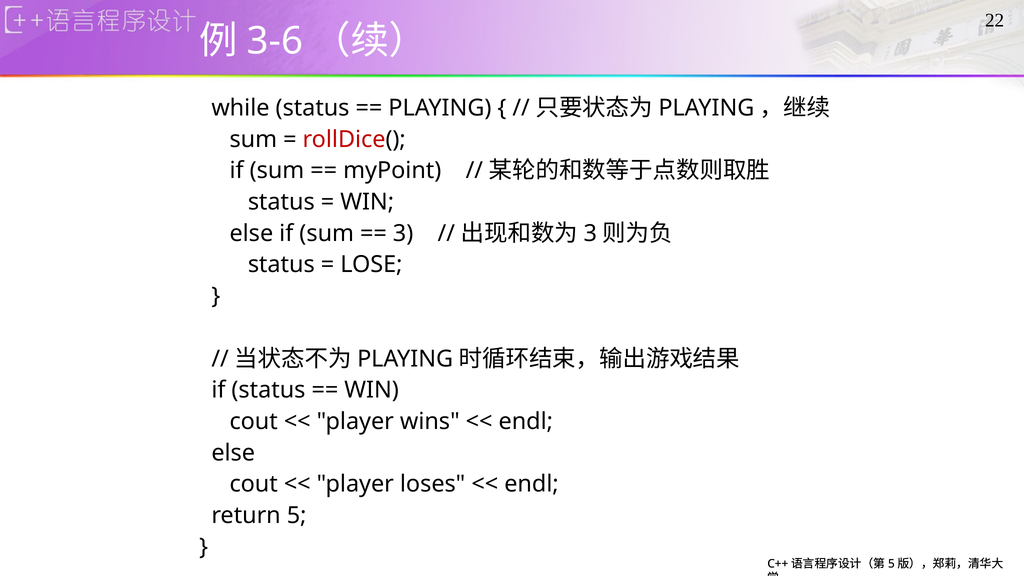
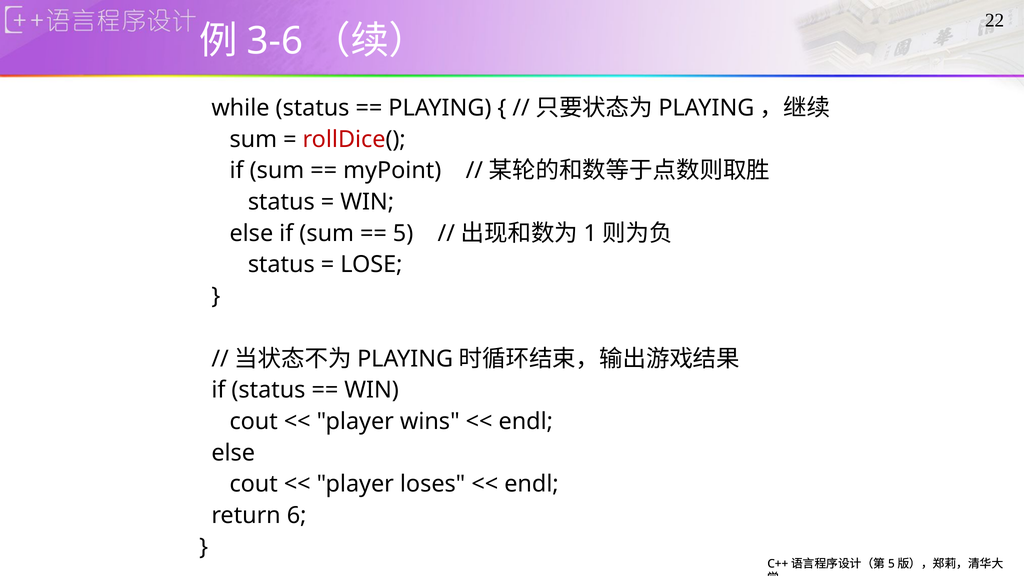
3 at (403, 233): 3 -> 5
3 at (590, 233): 3 -> 1
5: 5 -> 6
